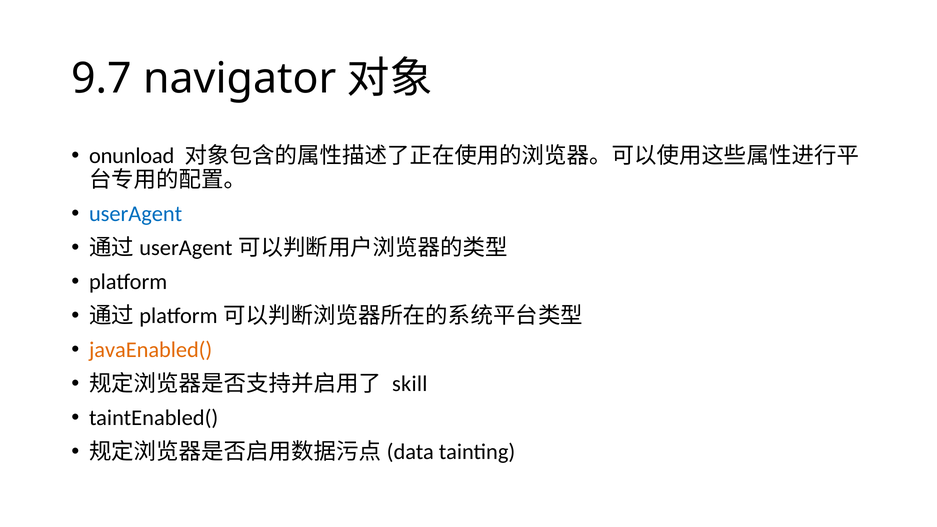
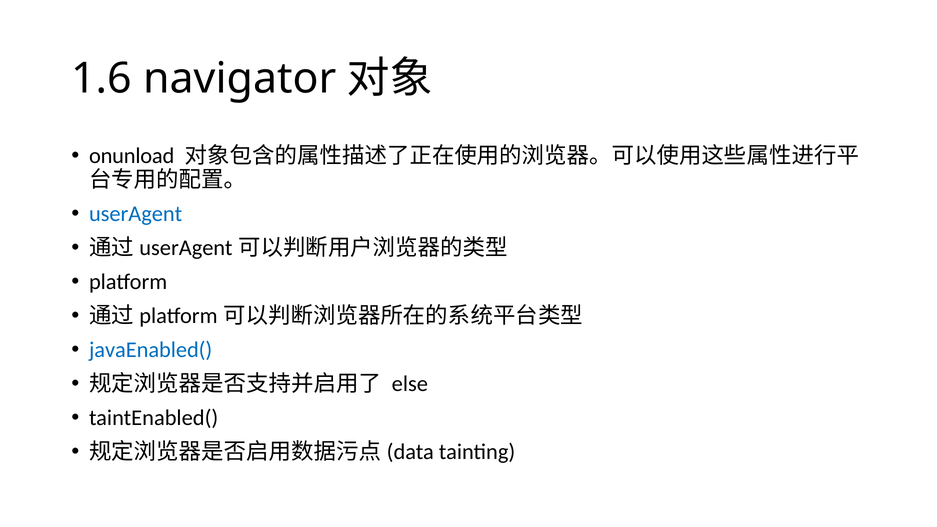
9.7: 9.7 -> 1.6
javaEnabled( colour: orange -> blue
skill: skill -> else
